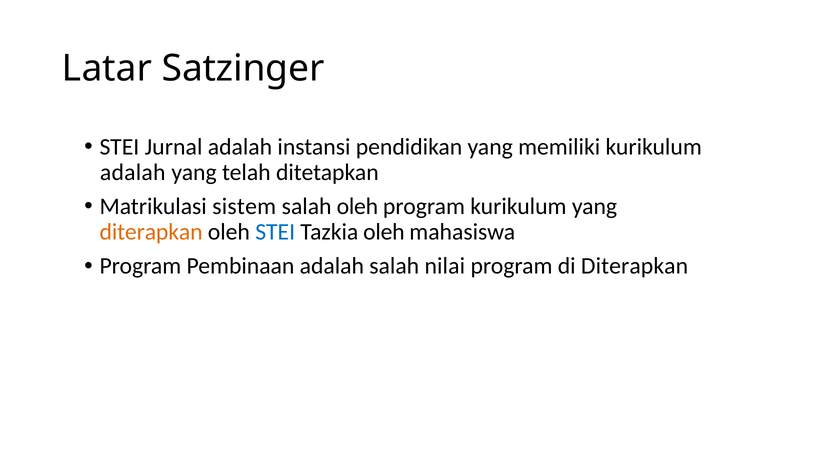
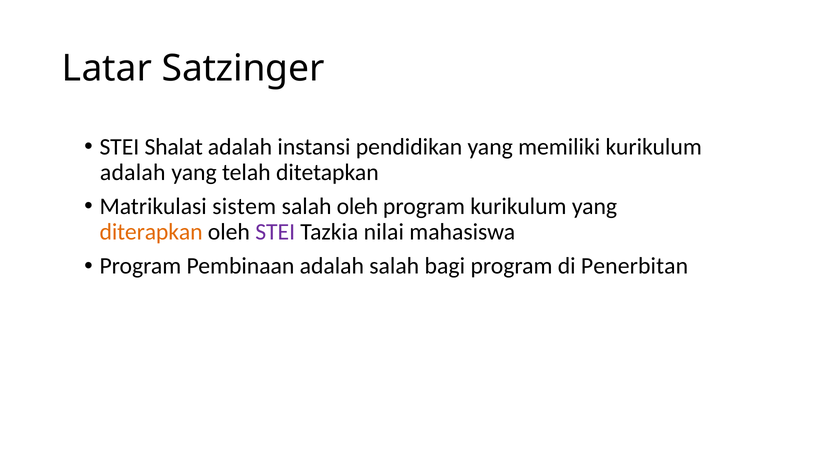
Jurnal: Jurnal -> Shalat
STEI at (275, 232) colour: blue -> purple
Tazkia oleh: oleh -> nilai
nilai: nilai -> bagi
di Diterapkan: Diterapkan -> Penerbitan
